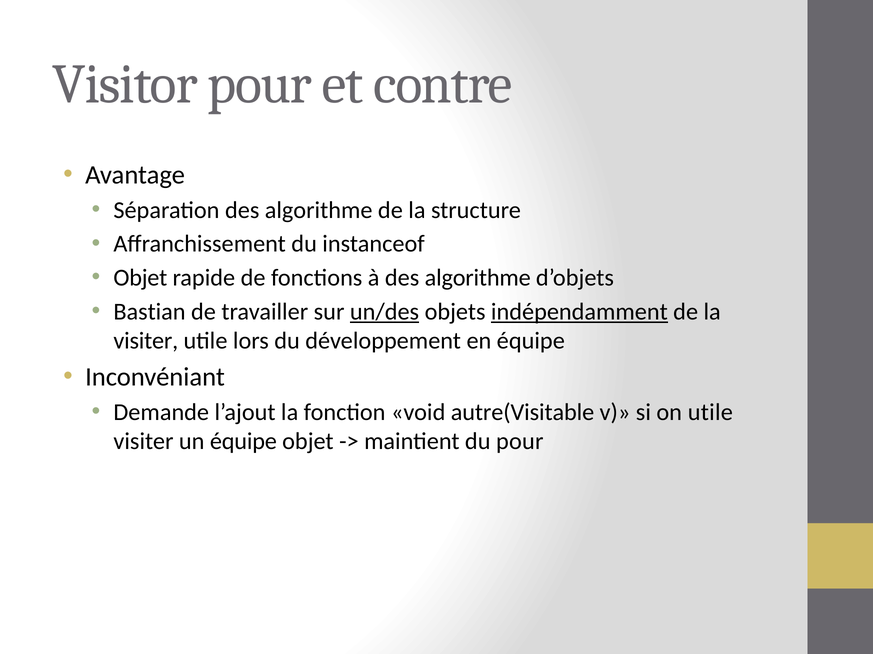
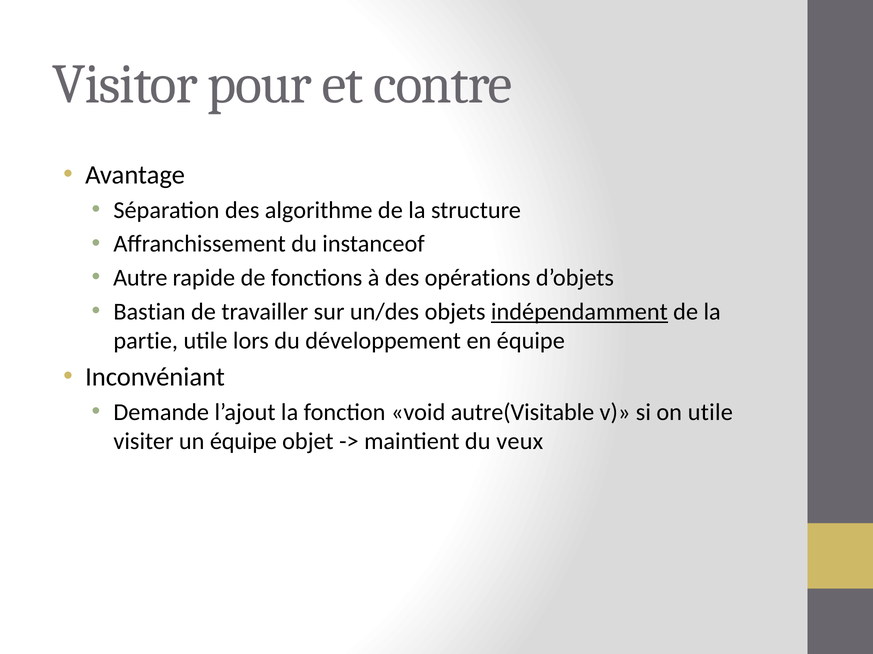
Objet at (140, 278): Objet -> Autre
à des algorithme: algorithme -> opérations
un/des underline: present -> none
visiter at (146, 341): visiter -> partie
du pour: pour -> veux
